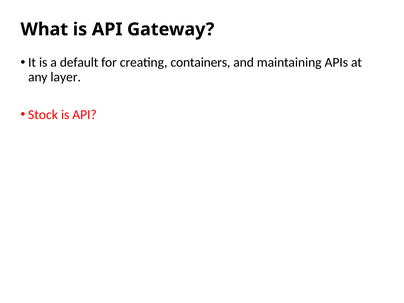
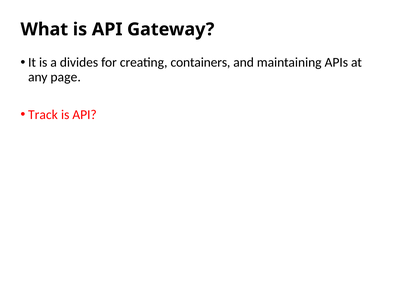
default: default -> divides
layer: layer -> page
Stock: Stock -> Track
